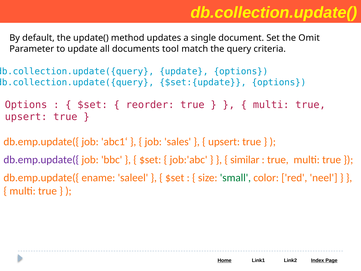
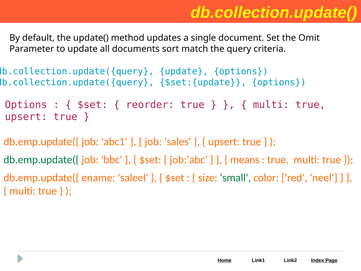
tool: tool -> sort
db.emp.update({ at (41, 160) colour: purple -> green
similar: similar -> means
